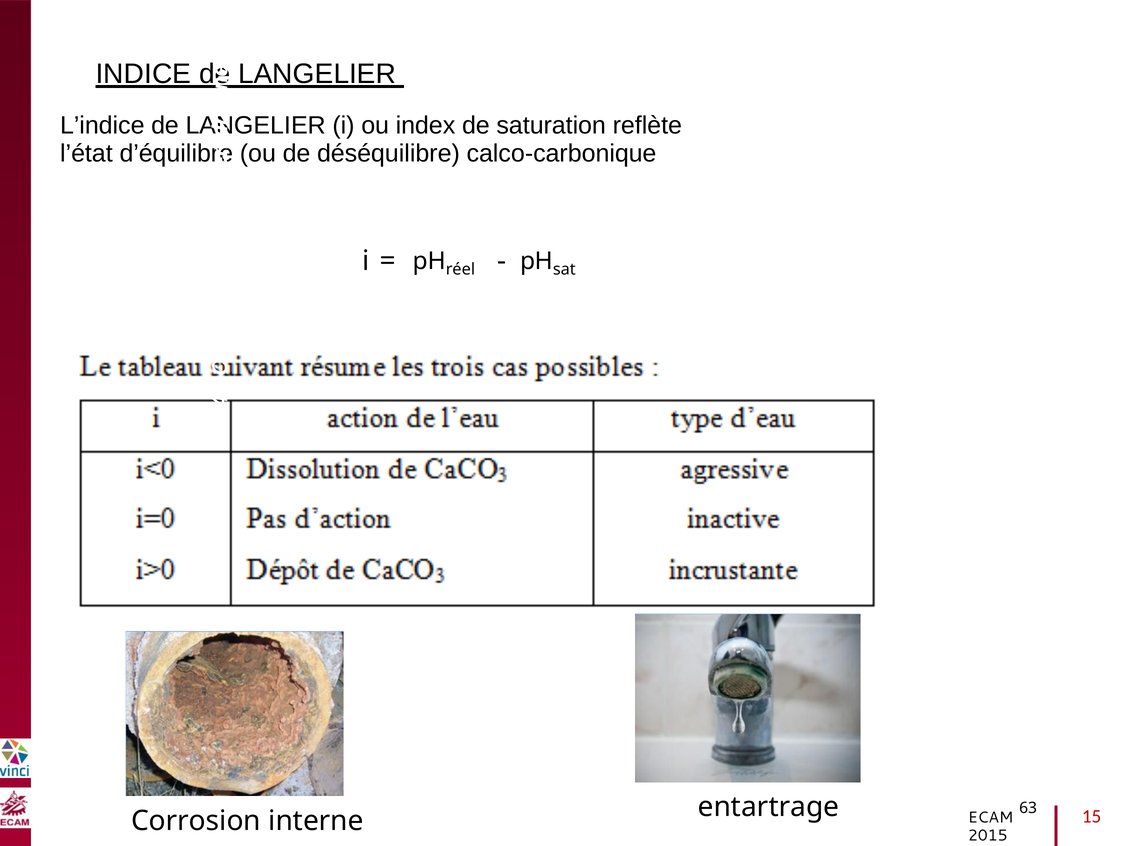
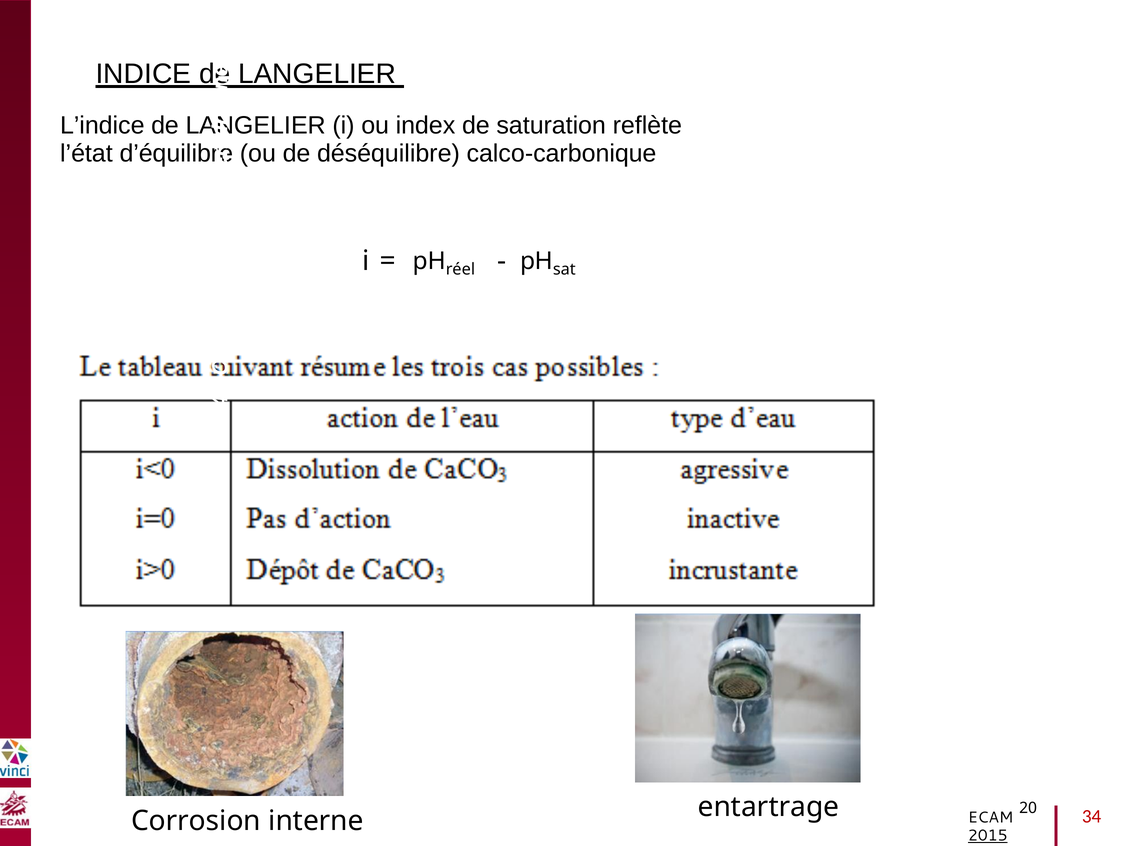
63: 63 -> 20
15: 15 -> 34
2015 underline: none -> present
